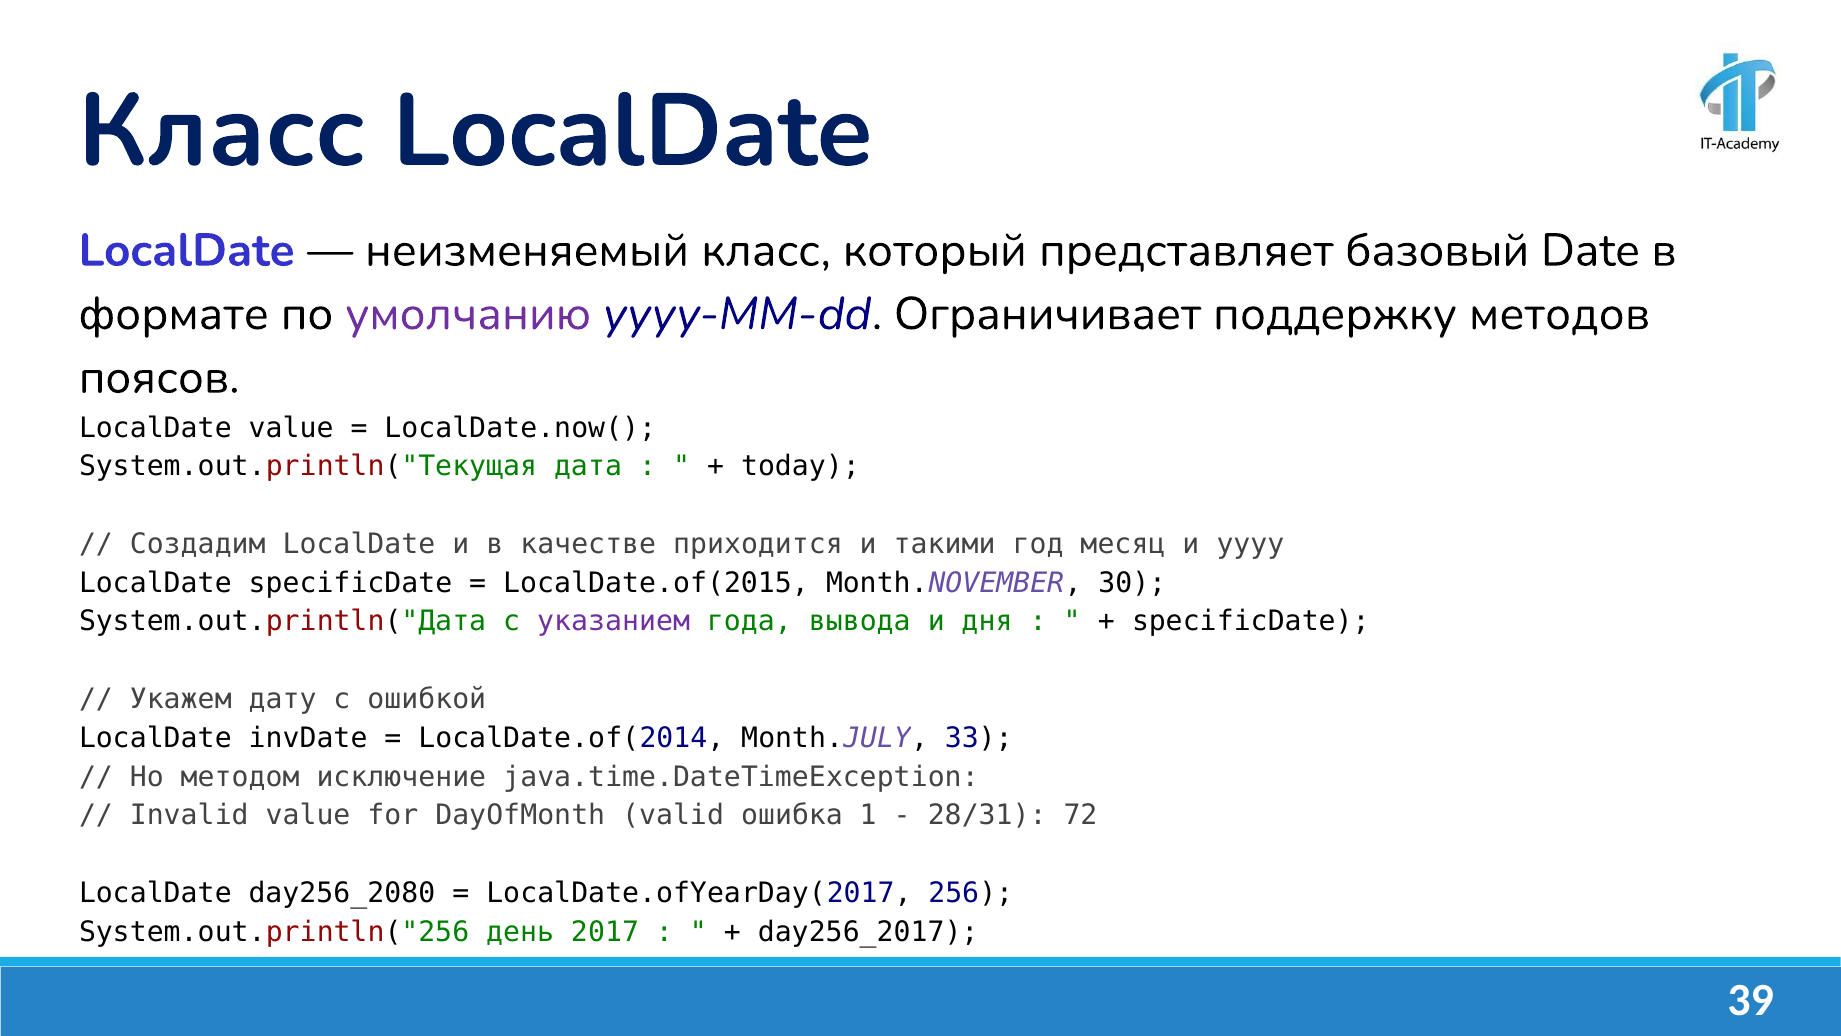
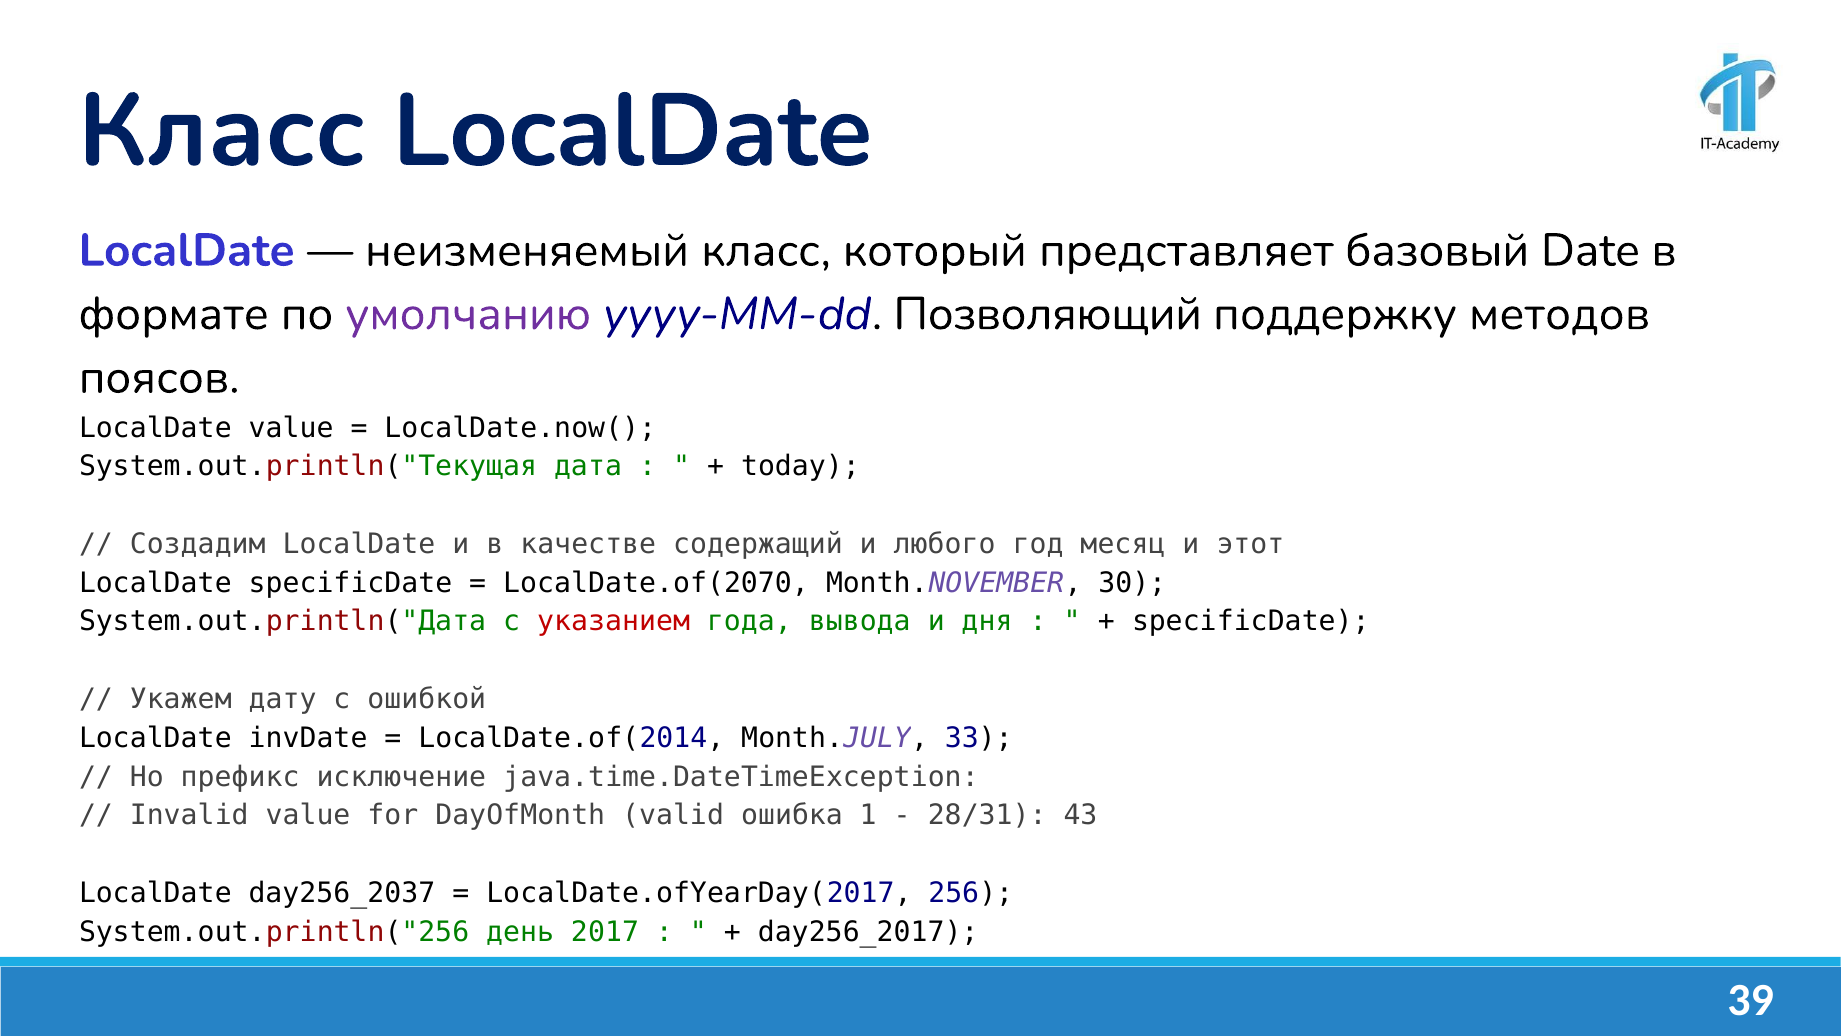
Ограничивает: Ограничивает -> Позволяющий
приходится: приходится -> содержащий
такими: такими -> любого
yyyy: yyyy -> этот
LocalDate.of(2015: LocalDate.of(2015 -> LocalDate.of(2070
указанием colour: purple -> red
методом: методом -> префикс
72: 72 -> 43
day256_2080: day256_2080 -> day256_2037
